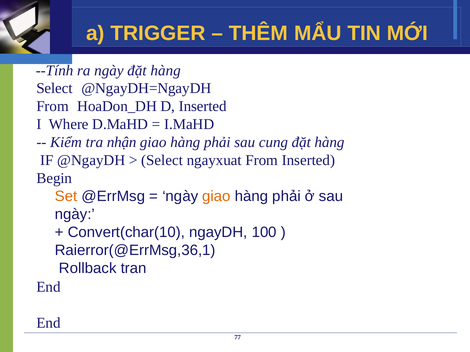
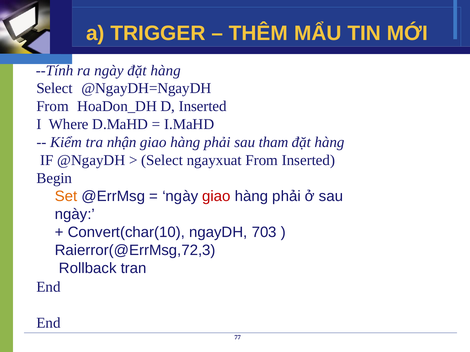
cung: cung -> tham
giao at (216, 197) colour: orange -> red
100: 100 -> 703
Raierror(@ErrMsg,36,1: Raierror(@ErrMsg,36,1 -> Raierror(@ErrMsg,72,3
